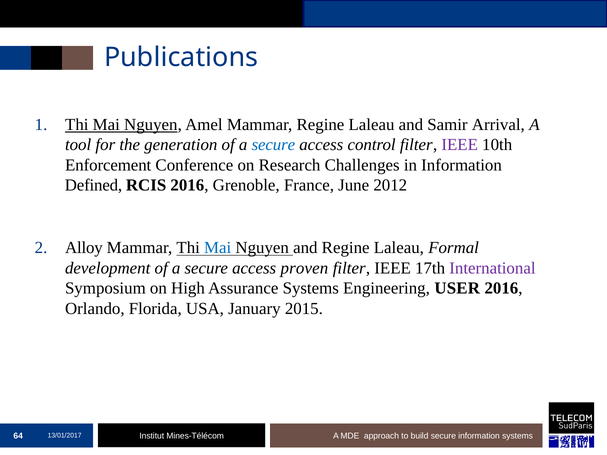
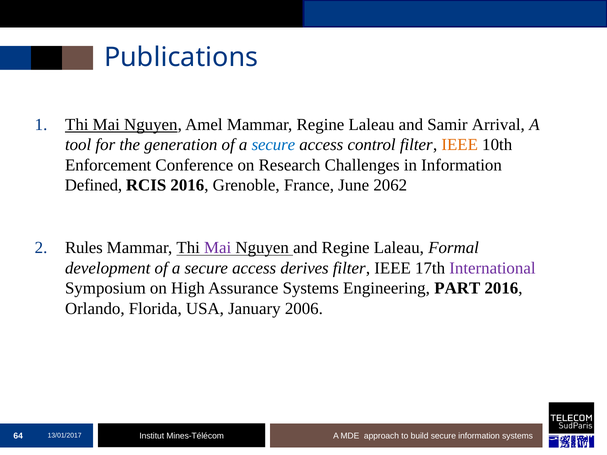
IEEE at (460, 145) colour: purple -> orange
2012: 2012 -> 2062
Alloy: Alloy -> Rules
Mai at (218, 248) colour: blue -> purple
proven: proven -> derives
USER: USER -> PART
2015: 2015 -> 2006
